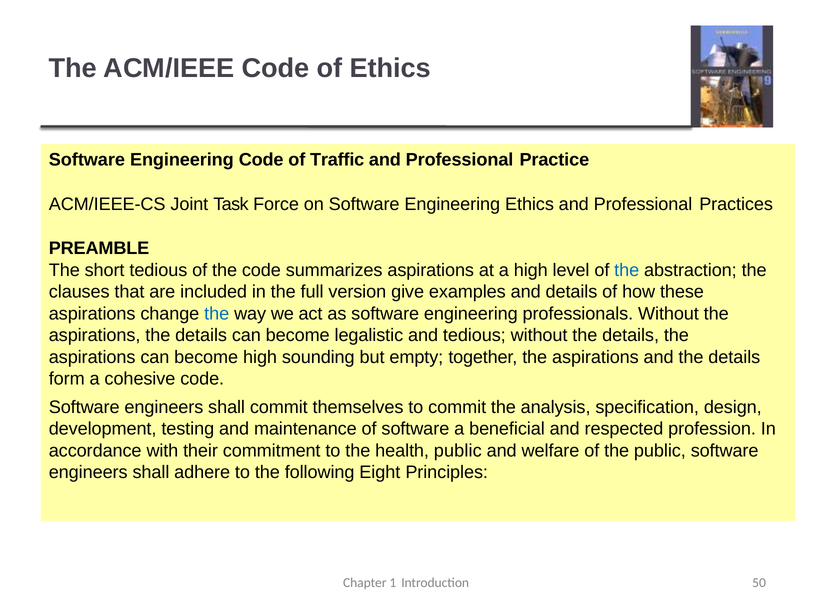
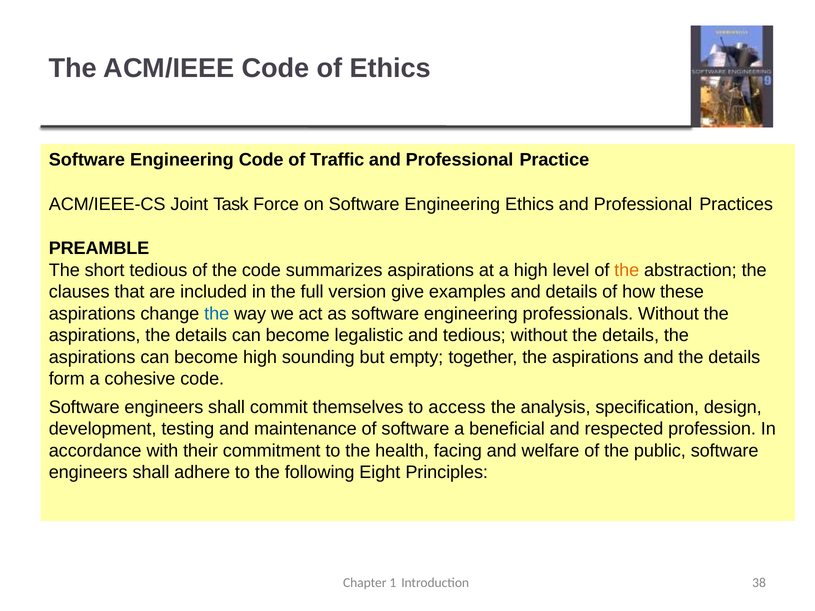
the at (627, 270) colour: blue -> orange
to commit: commit -> access
health public: public -> facing
50: 50 -> 38
